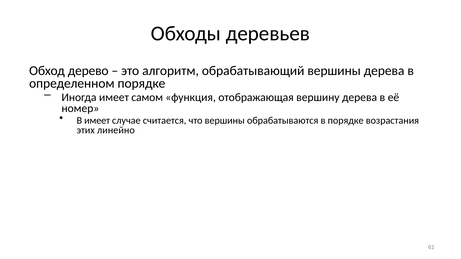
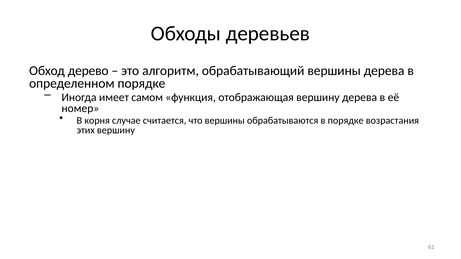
В имеет: имеет -> корня
этих линейно: линейно -> вершину
